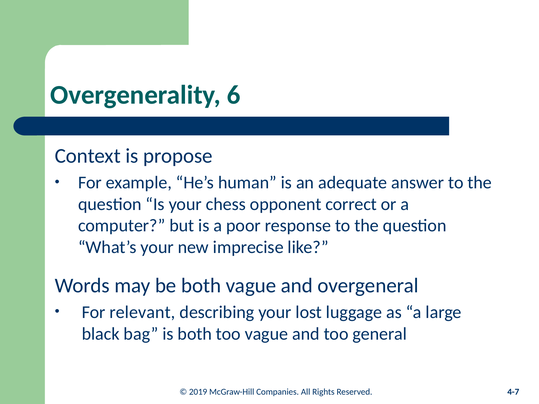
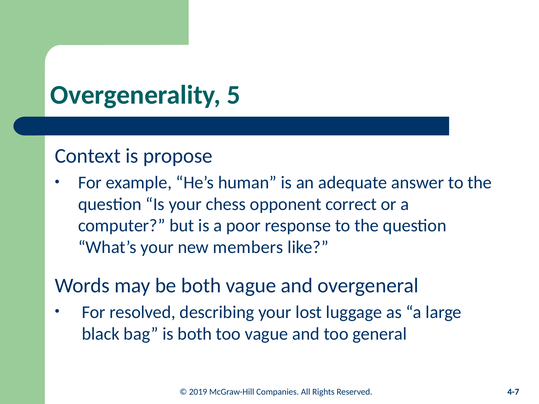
6: 6 -> 5
imprecise: imprecise -> members
relevant: relevant -> resolved
